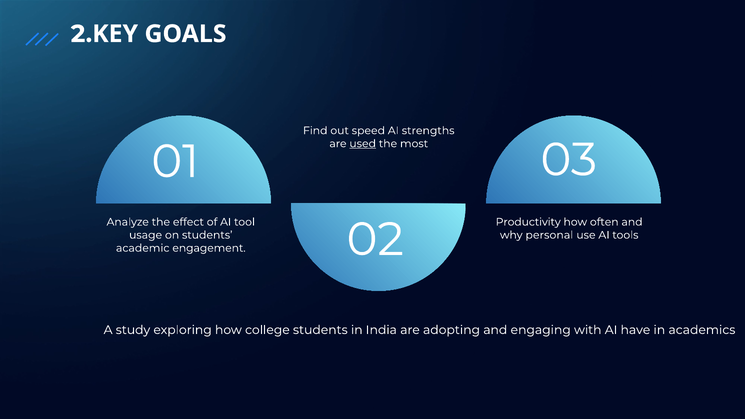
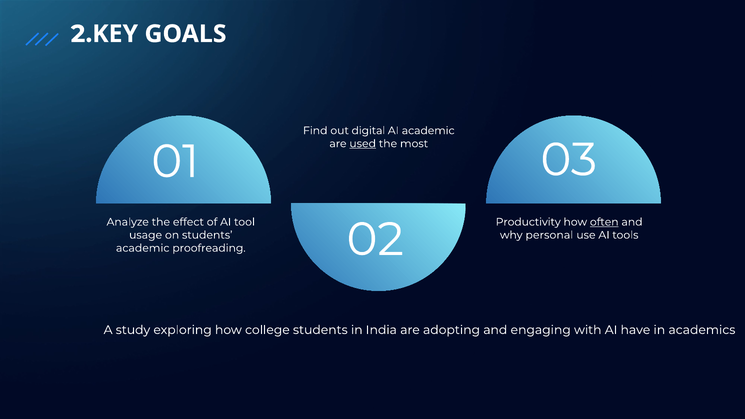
speed: speed -> digital
AI strengths: strengths -> academic
often underline: none -> present
engagement: engagement -> proofreading
